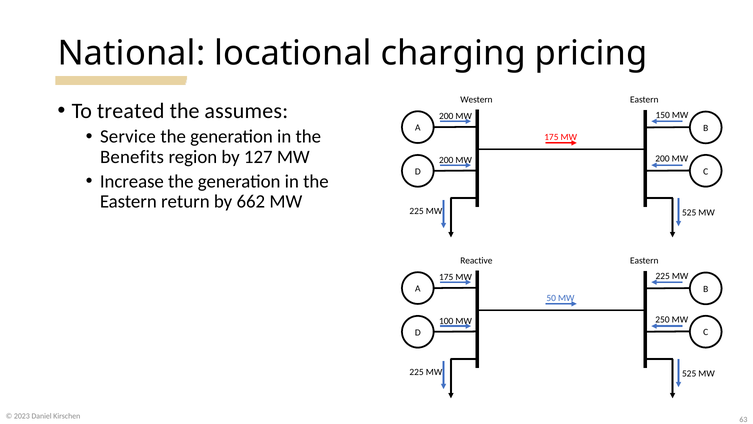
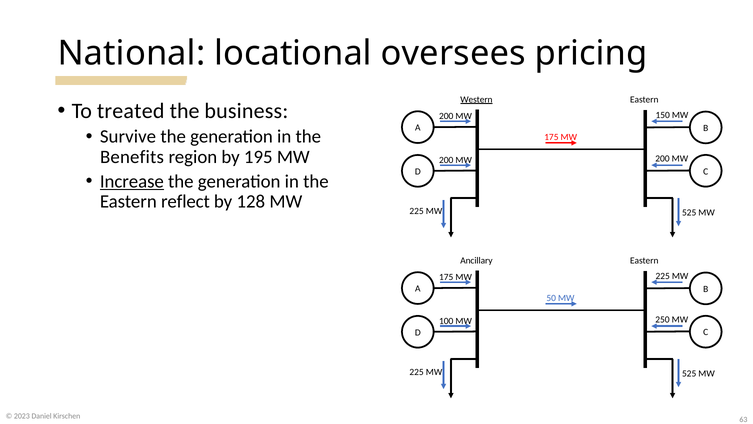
charging: charging -> oversees
Western underline: none -> present
assumes: assumes -> business
Service: Service -> Survive
127: 127 -> 195
Increase underline: none -> present
return: return -> reflect
662: 662 -> 128
Reactive: Reactive -> Ancillary
